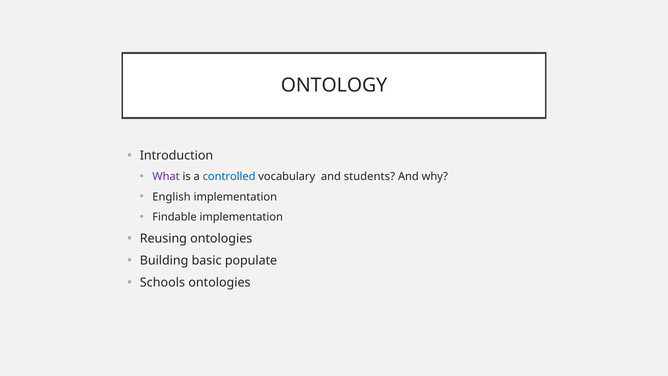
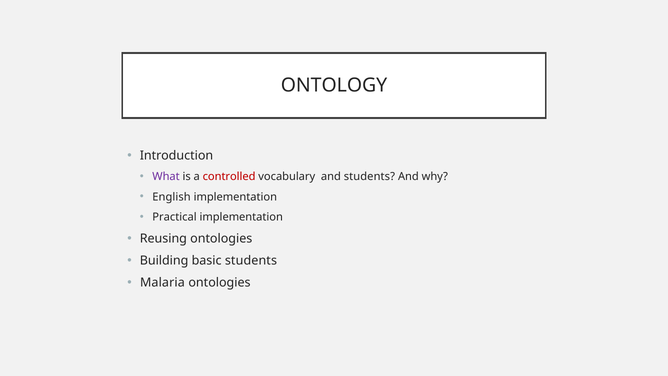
controlled colour: blue -> red
Findable: Findable -> Practical
basic populate: populate -> students
Schools: Schools -> Malaria
